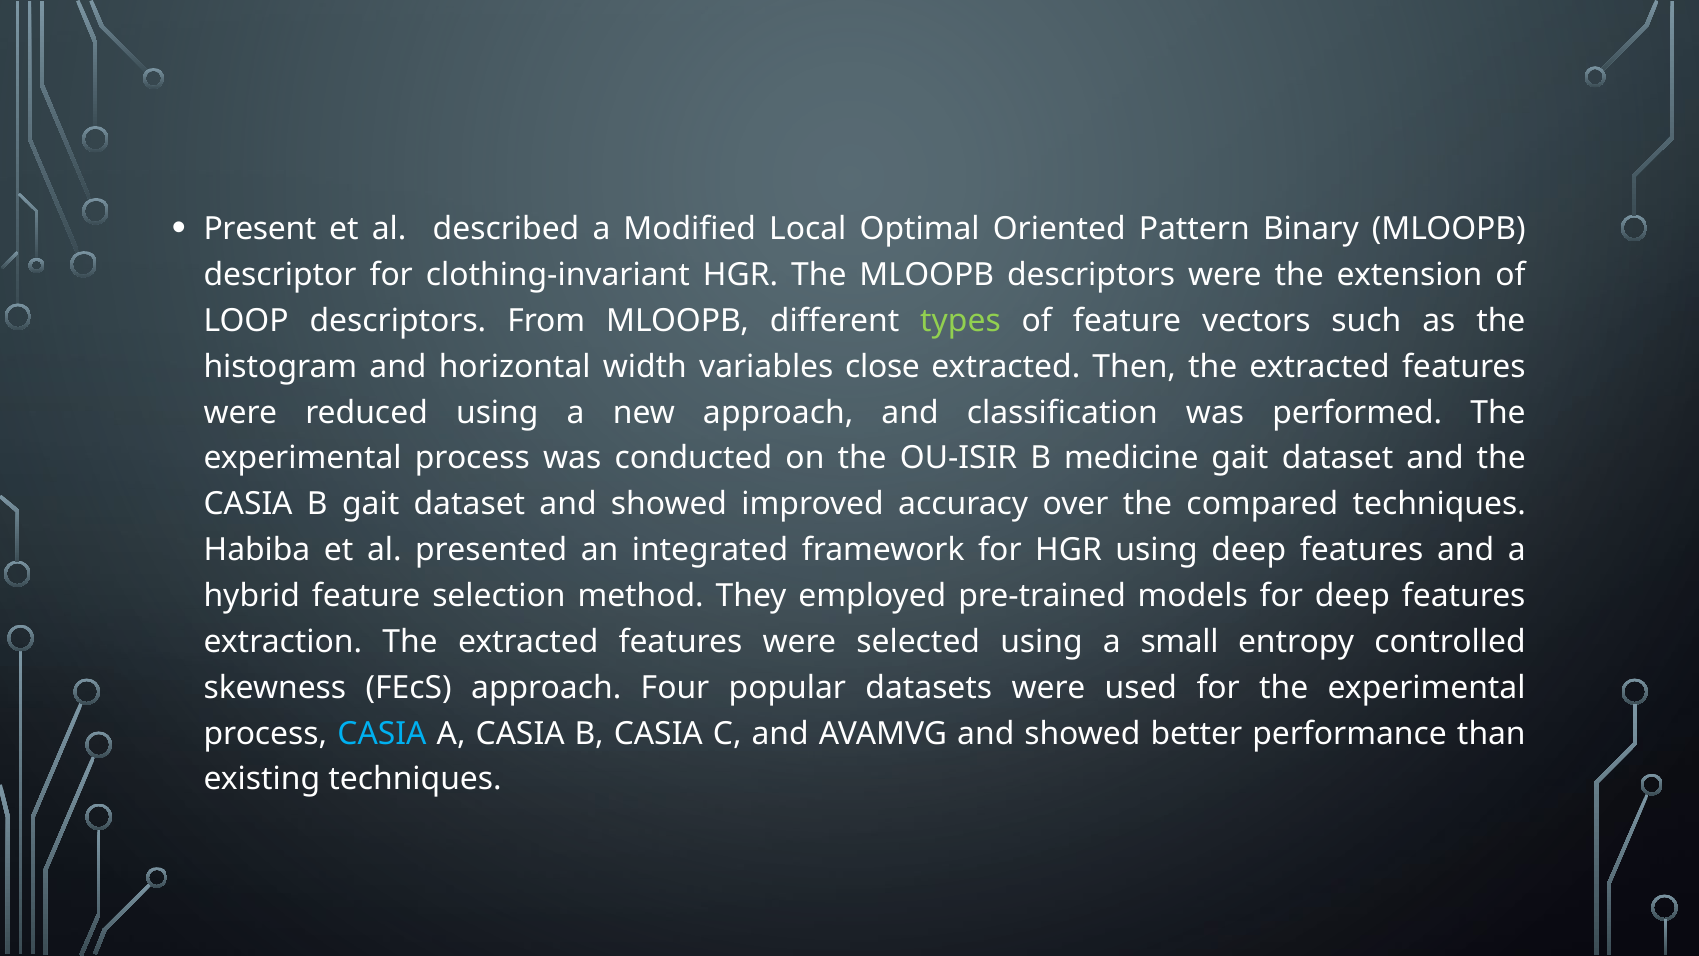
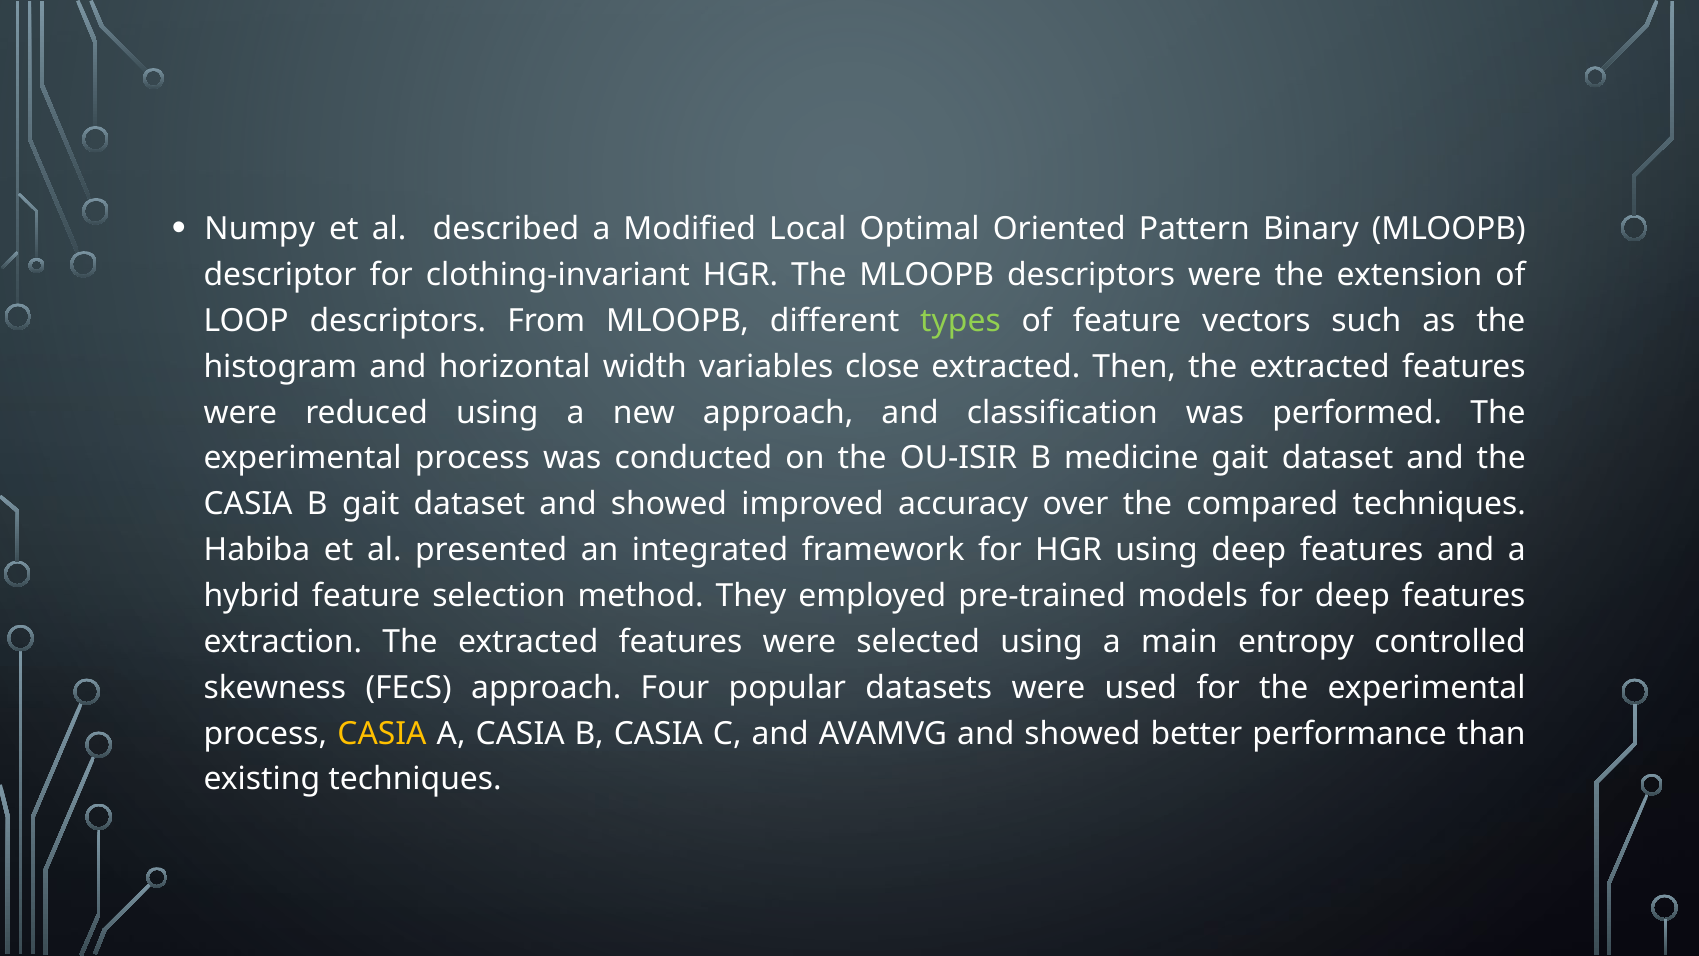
Present: Present -> Numpy
small: small -> main
CASIA at (382, 733) colour: light blue -> yellow
